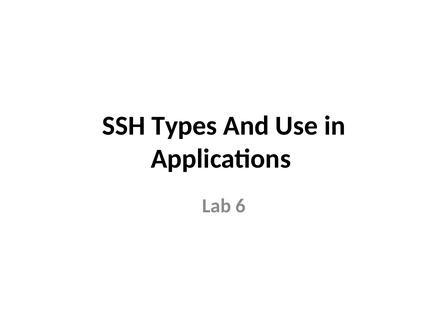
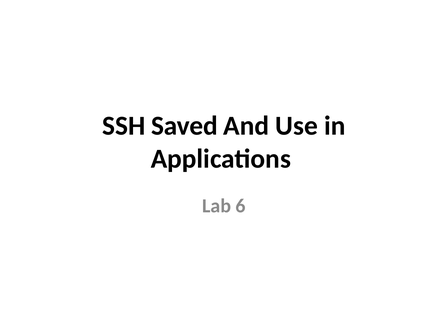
Types: Types -> Saved
